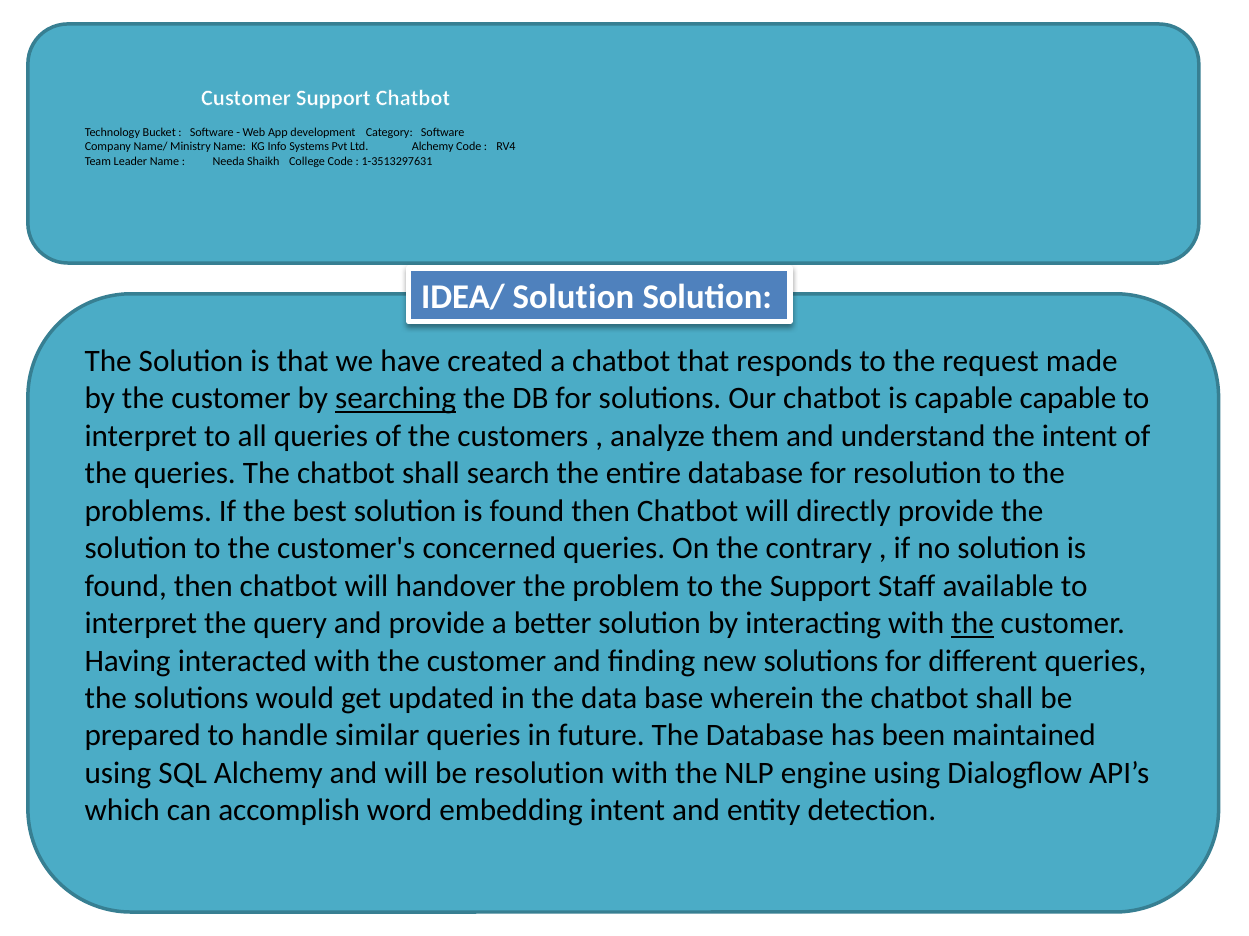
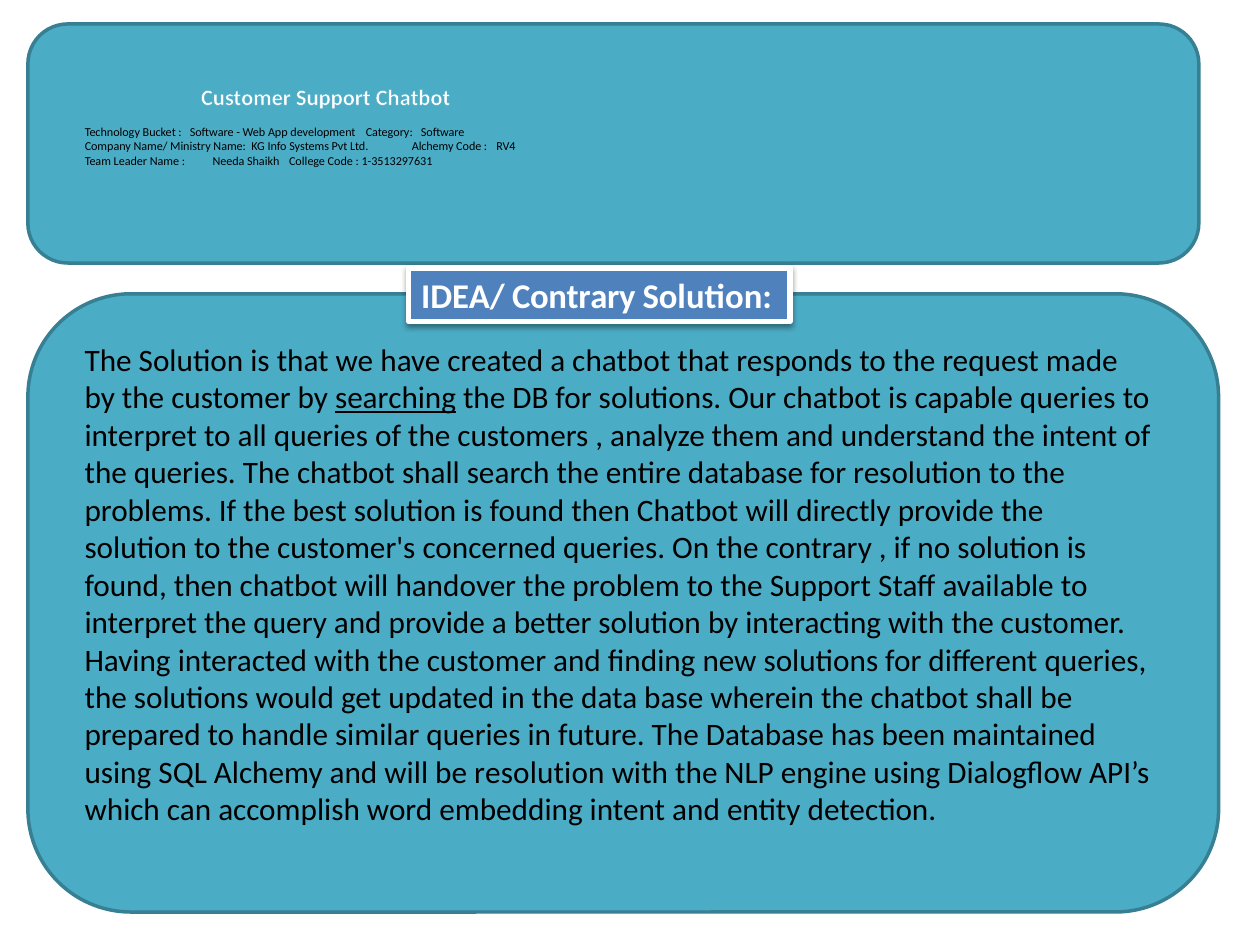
IDEA/ Solution: Solution -> Contrary
capable capable: capable -> queries
the at (973, 624) underline: present -> none
